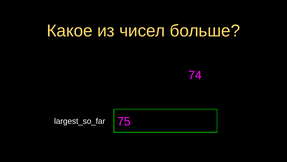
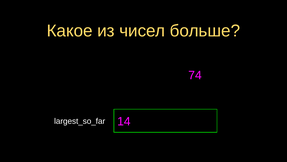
75: 75 -> 14
